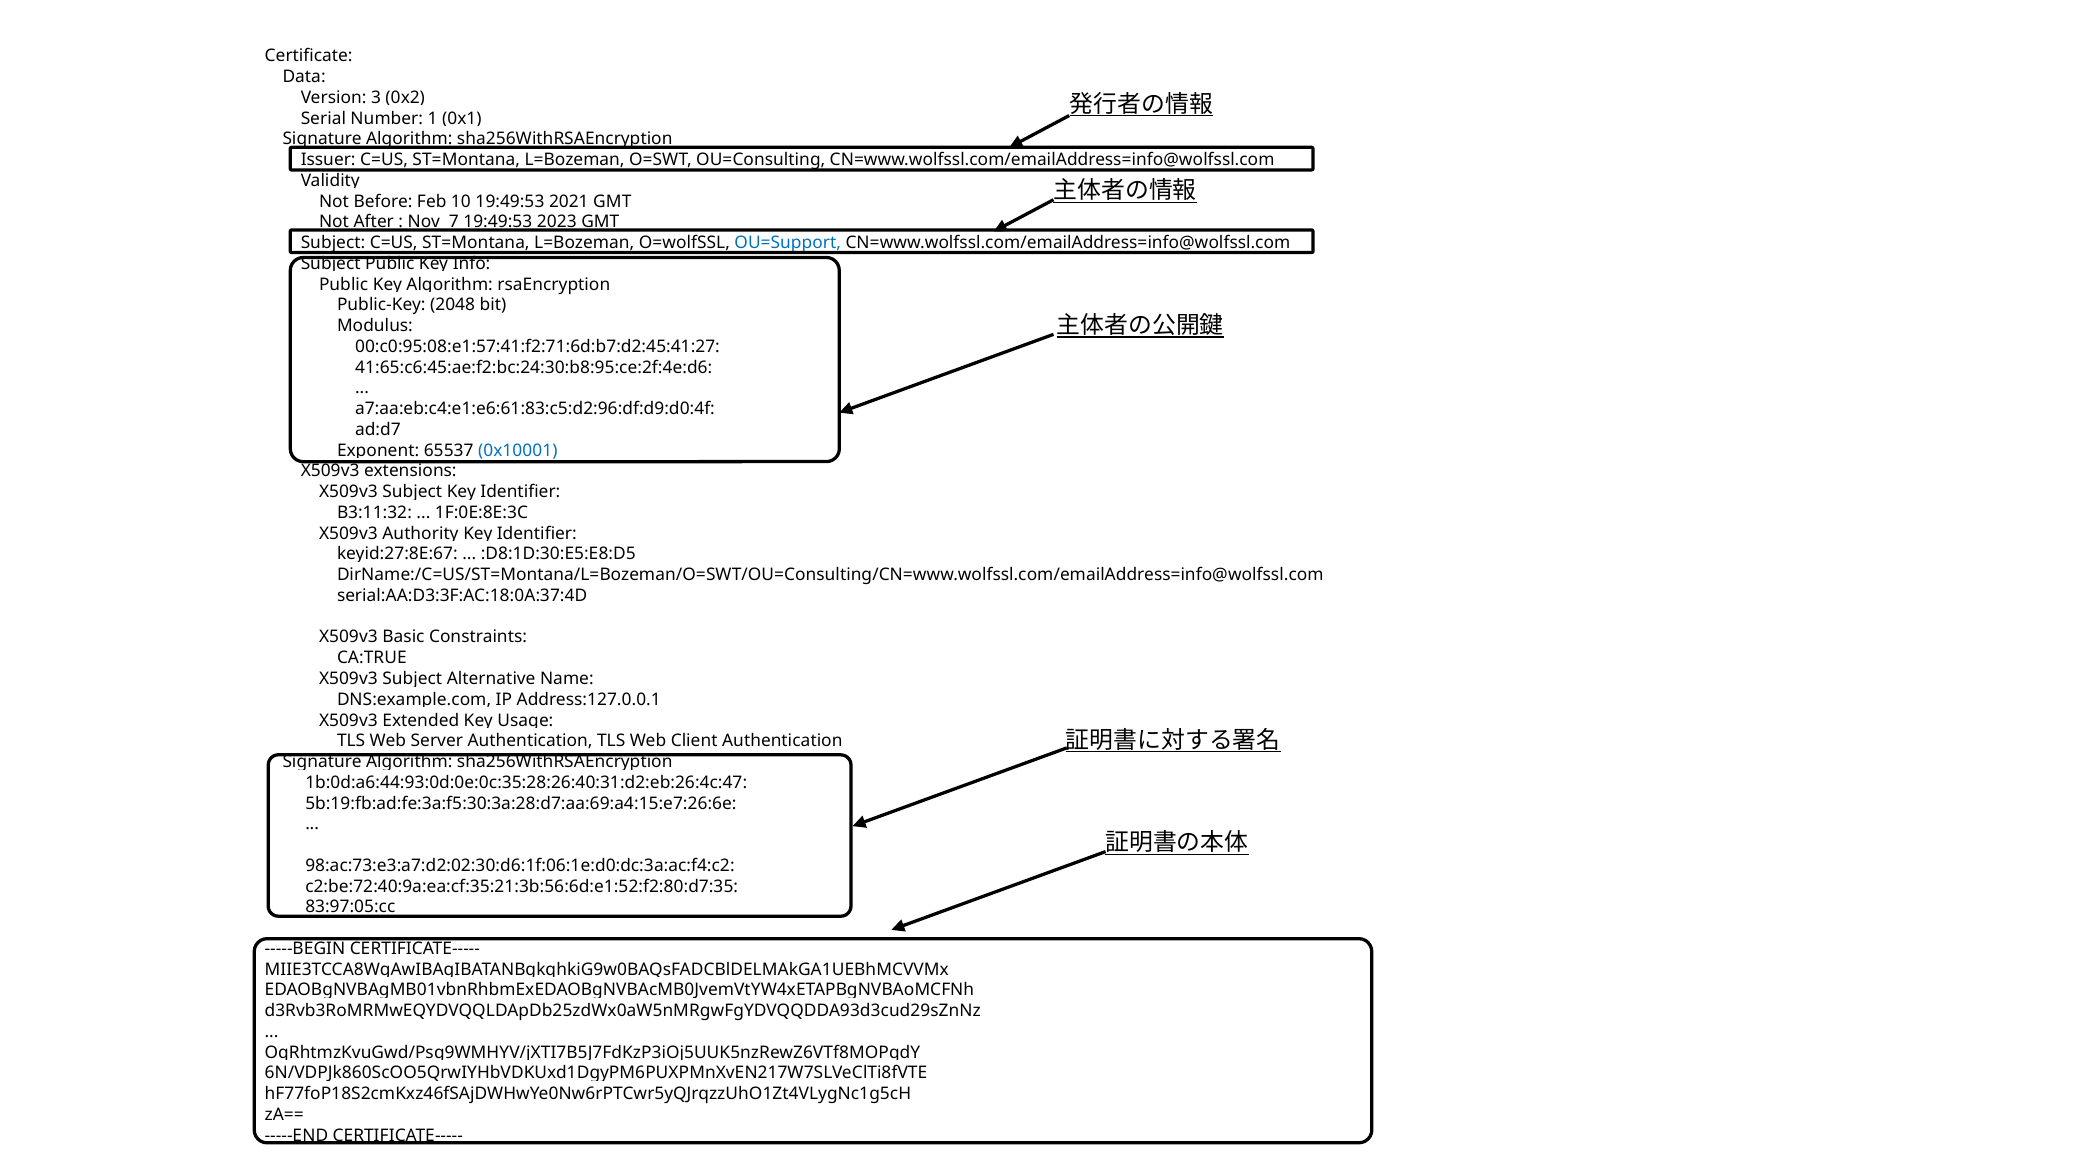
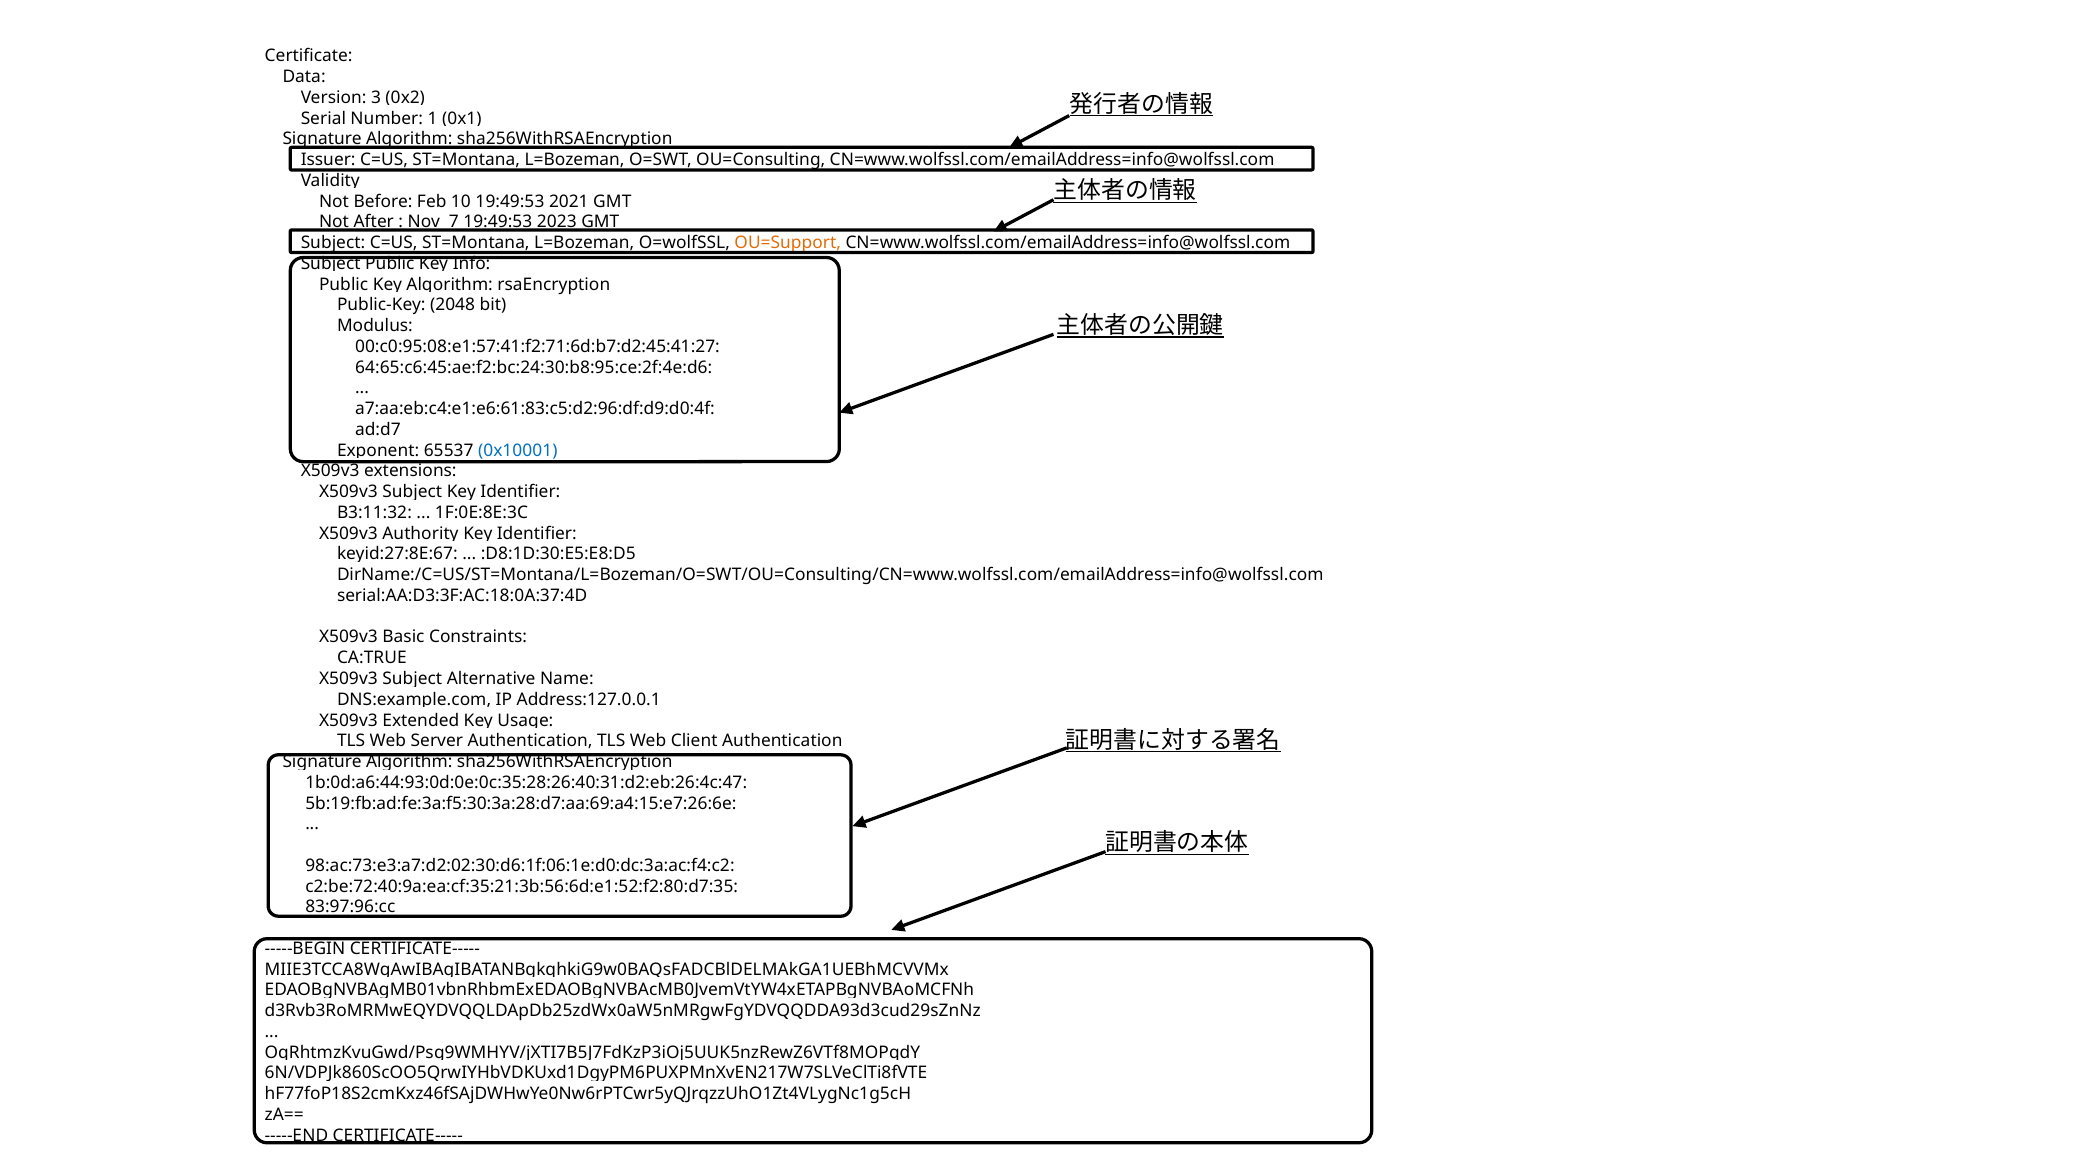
OU=Support colour: blue -> orange
41:65:c6:45:ae:f2:bc:24:30:b8:95:ce:2f:4e:d6: 41:65:c6:45:ae:f2:bc:24:30:b8:95:ce:2f:4e:d6 -> 64:65:c6:45:ae:f2:bc:24:30:b8:95:ce:2f:4e:d6
83:97:05:cc: 83:97:05:cc -> 83:97:96:cc
